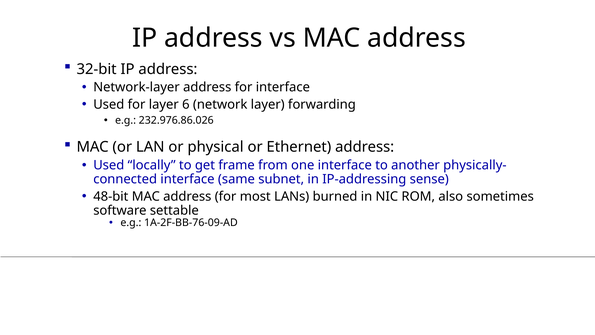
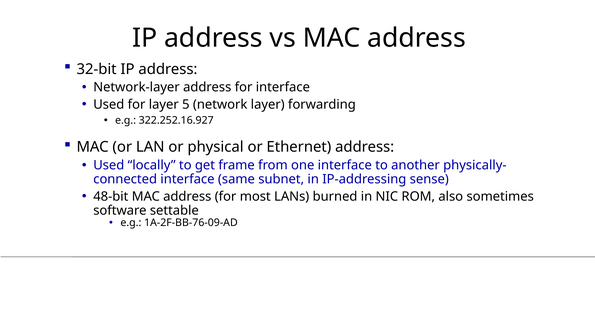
6: 6 -> 5
232.976.86.026: 232.976.86.026 -> 322.252.16.927
